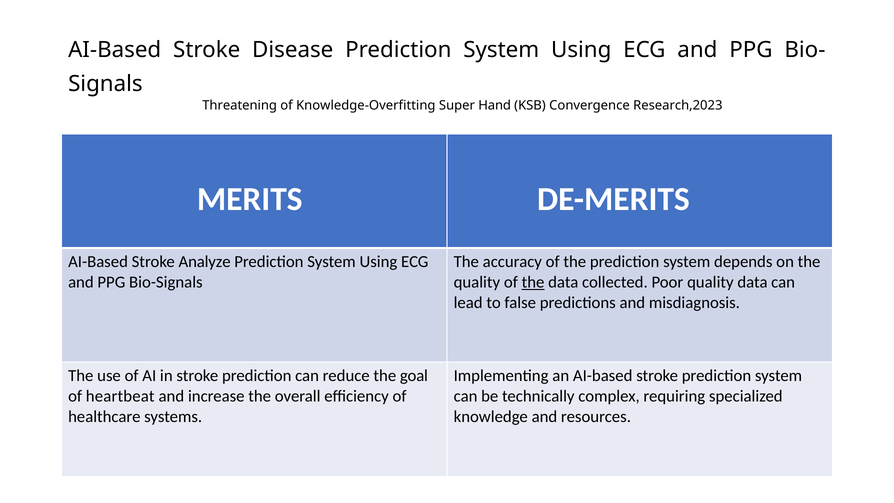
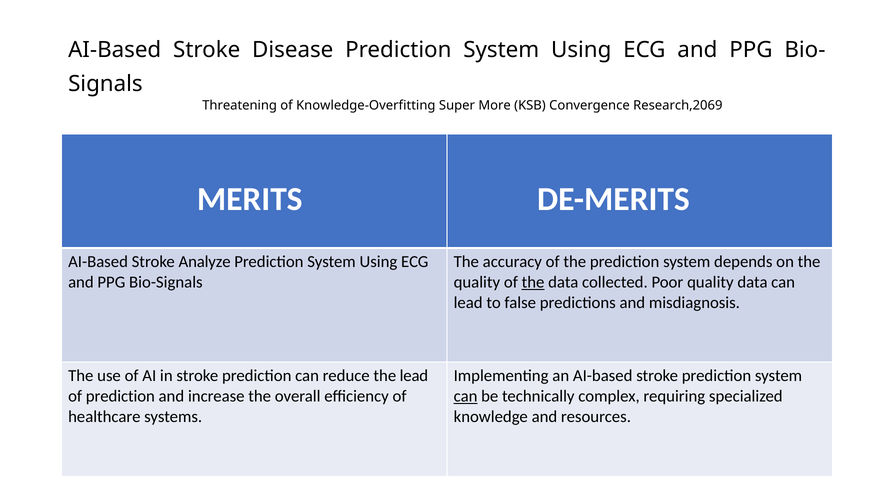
Hand: Hand -> More
Research,2023: Research,2023 -> Research,2069
the goal: goal -> lead
of heartbeat: heartbeat -> prediction
can at (466, 396) underline: none -> present
